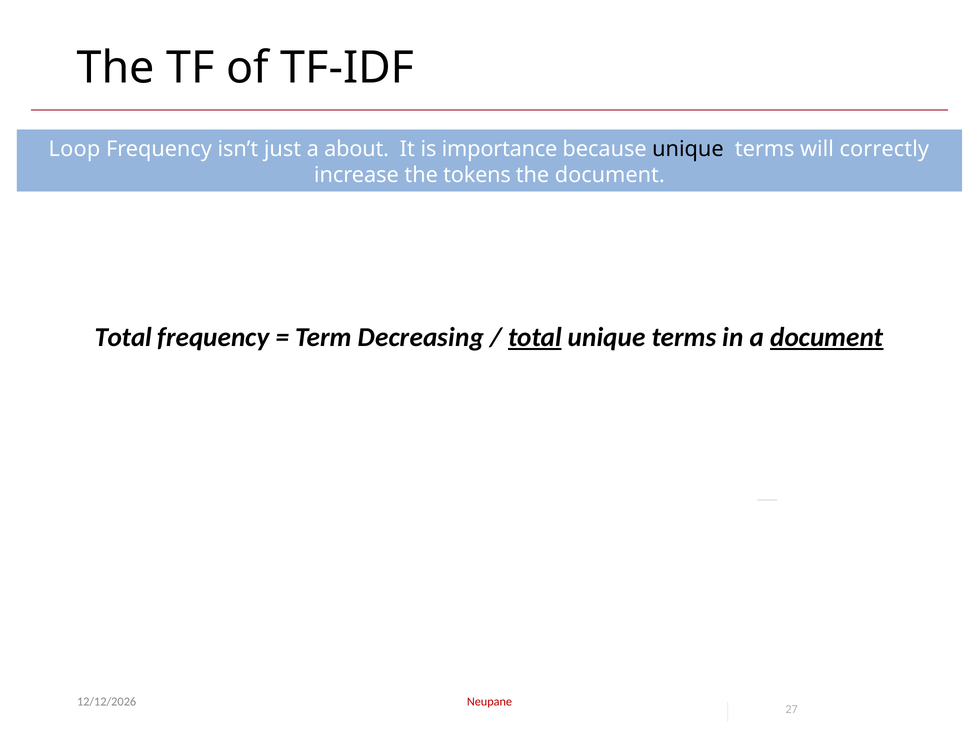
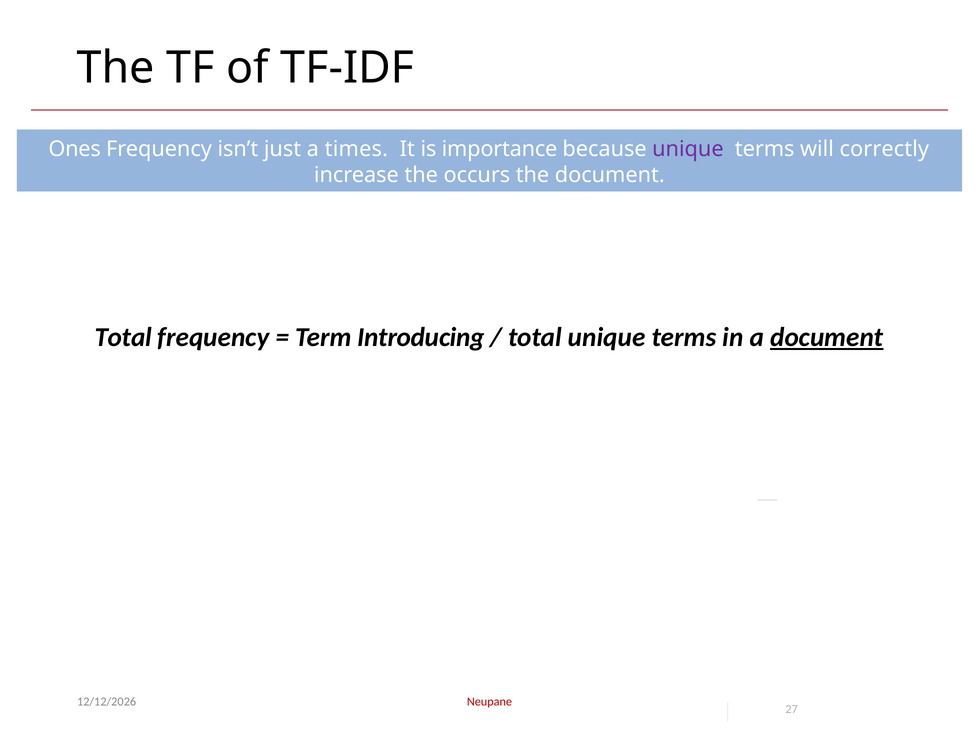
Loop: Loop -> Ones
about: about -> times
unique at (688, 149) colour: black -> purple
tokens: tokens -> occurs
Decreasing: Decreasing -> Introducing
total at (535, 337) underline: present -> none
